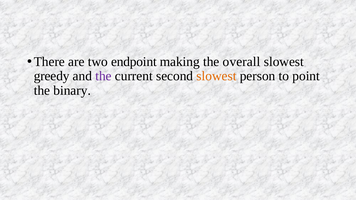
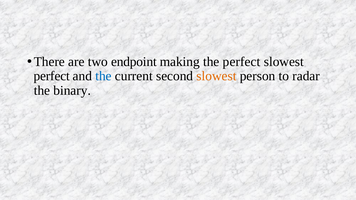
the overall: overall -> perfect
greedy at (52, 76): greedy -> perfect
the at (103, 76) colour: purple -> blue
point: point -> radar
